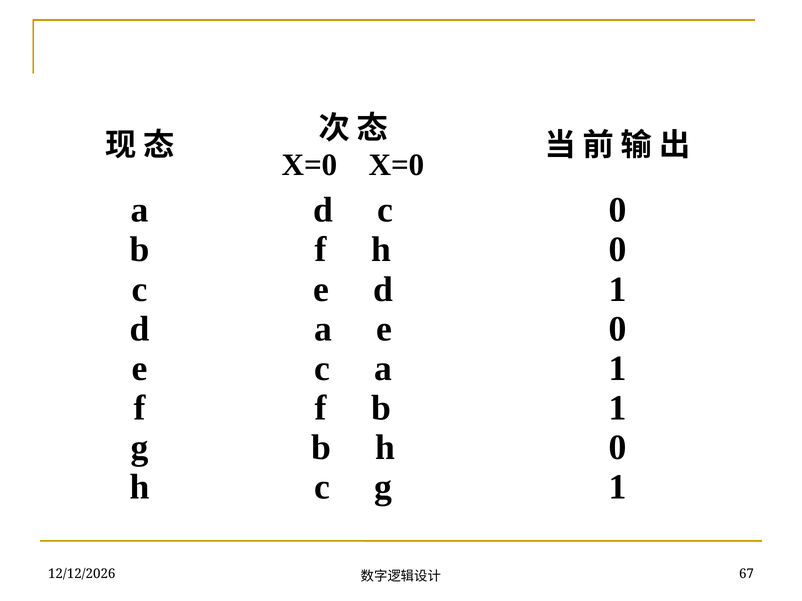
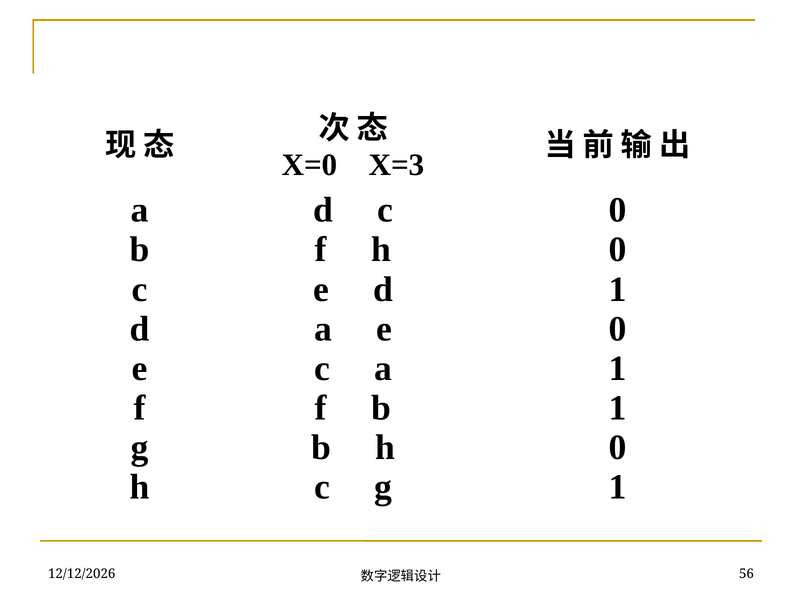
X=0 X=0: X=0 -> X=3
67: 67 -> 56
